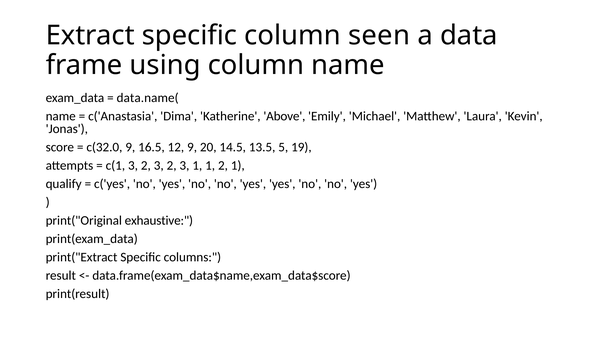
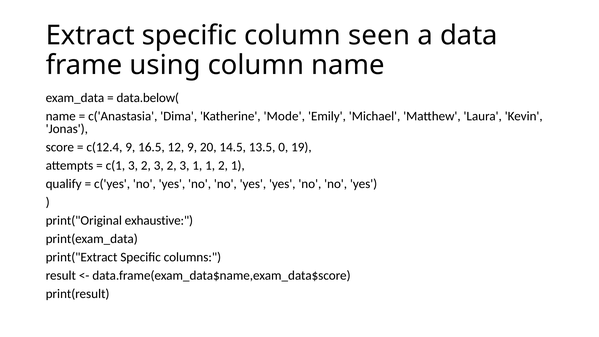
data.name(: data.name( -> data.below(
Above: Above -> Mode
c(32.0: c(32.0 -> c(12.4
5: 5 -> 0
